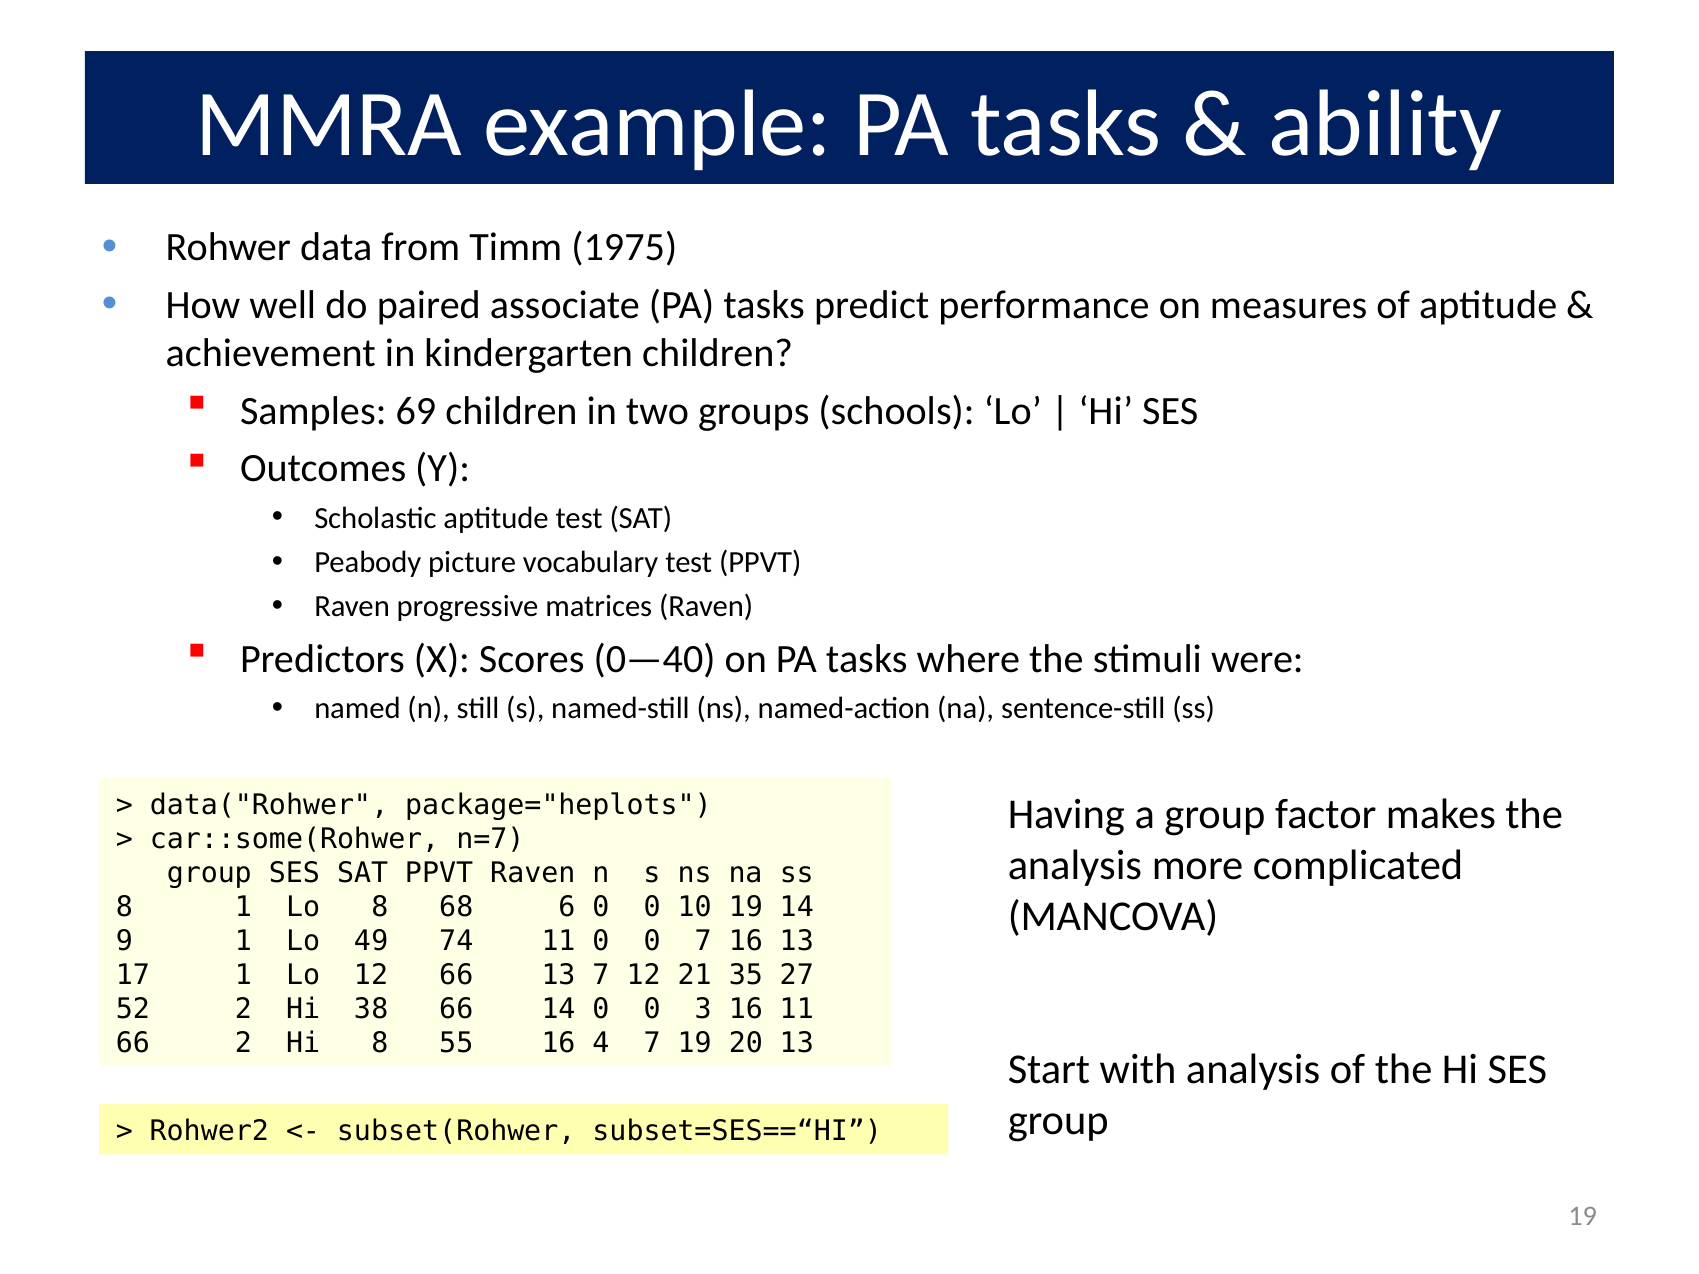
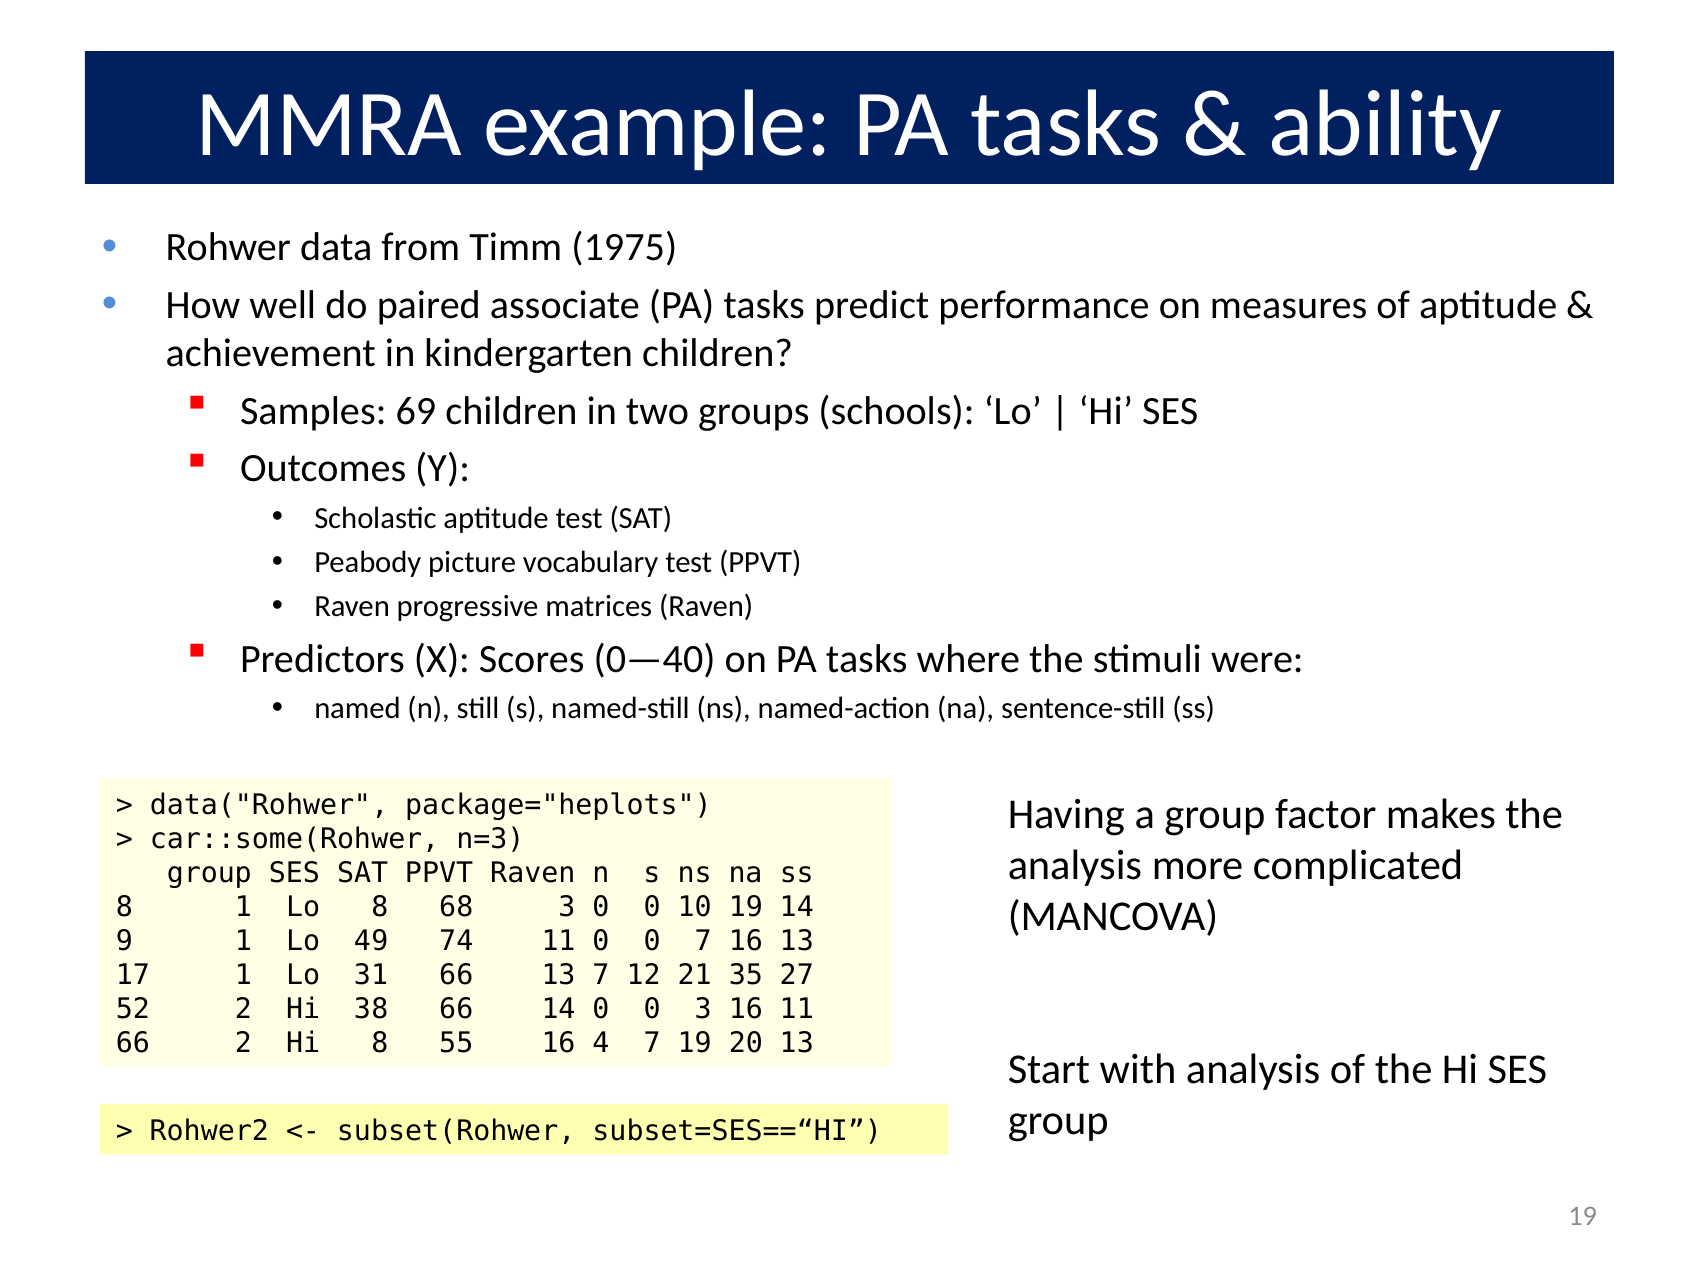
n=7: n=7 -> n=3
68 6: 6 -> 3
Lo 12: 12 -> 31
